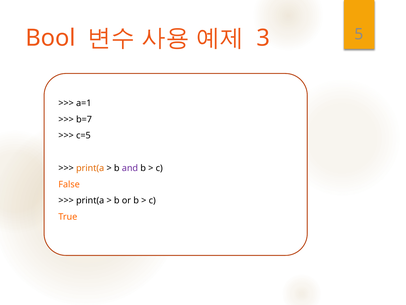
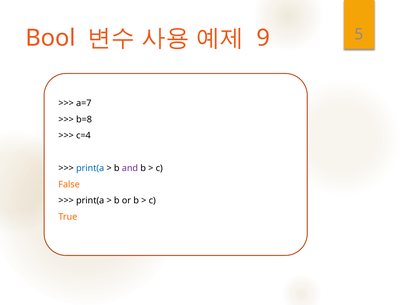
3: 3 -> 9
a=1: a=1 -> a=7
b=7: b=7 -> b=8
c=5: c=5 -> c=4
print(a at (90, 168) colour: orange -> blue
